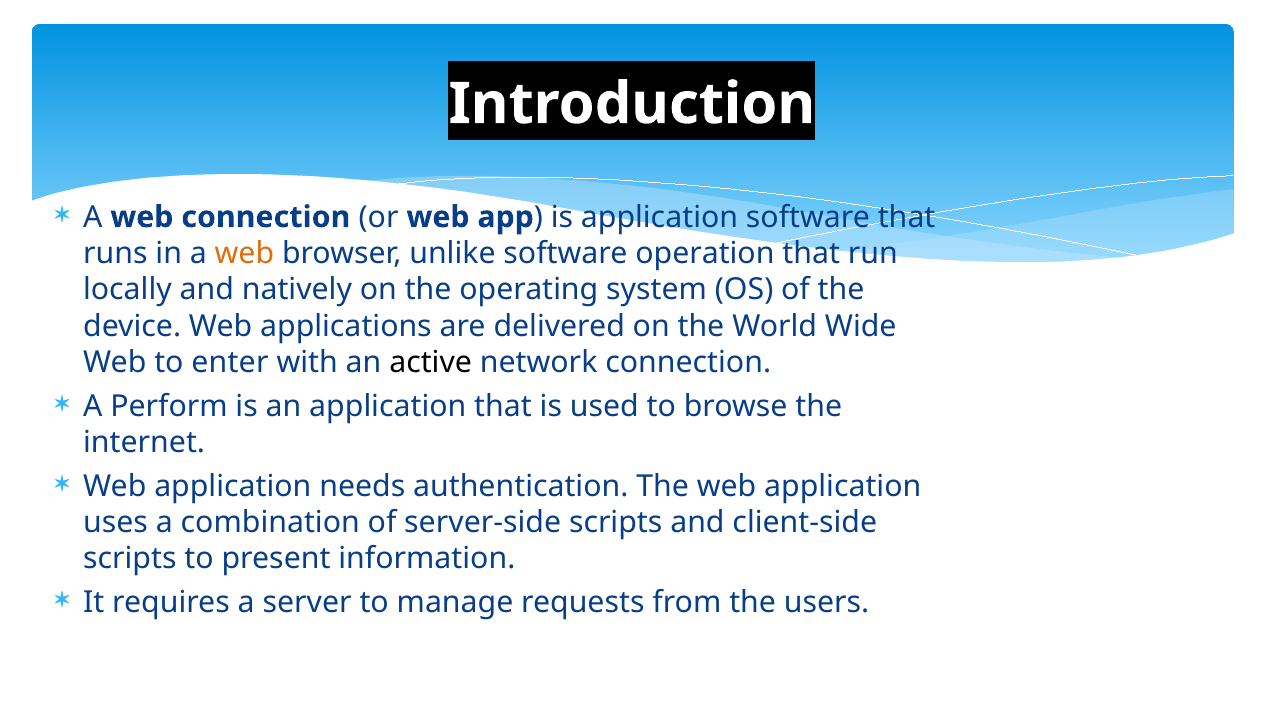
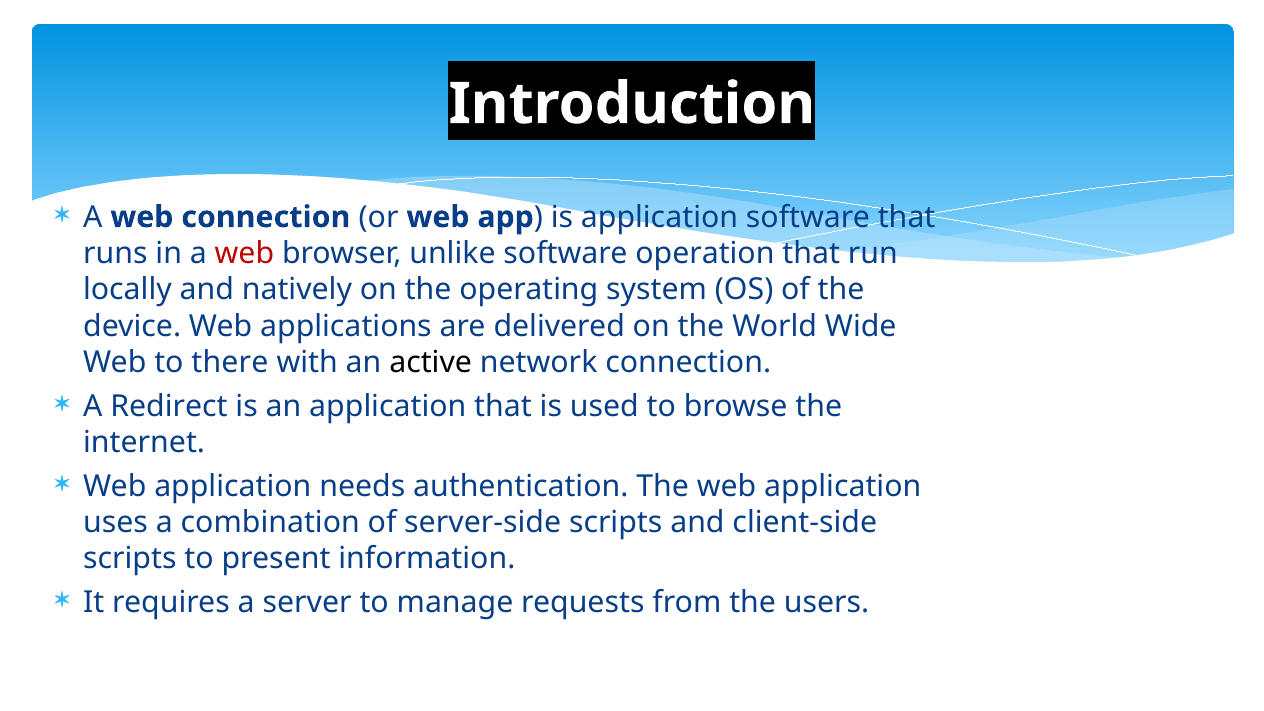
web at (244, 253) colour: orange -> red
enter: enter -> there
Perform: Perform -> Redirect
